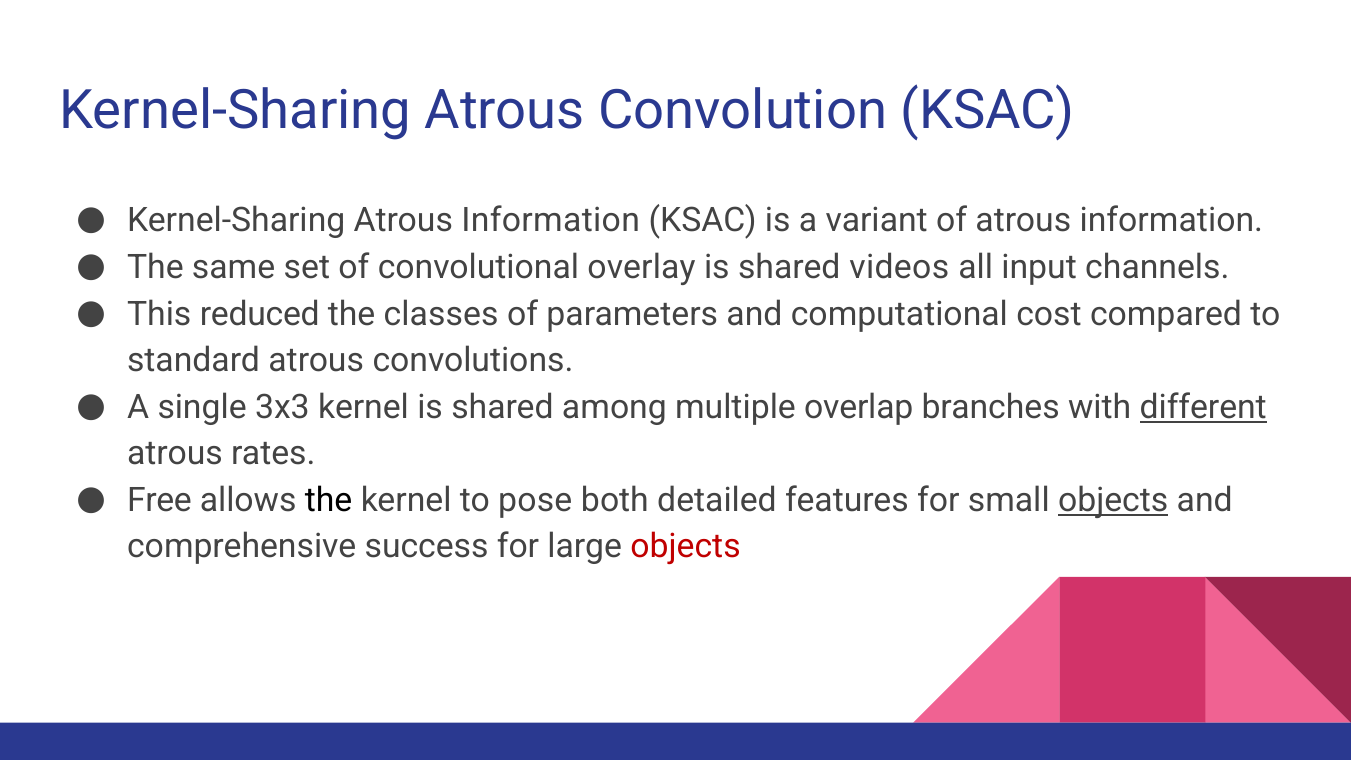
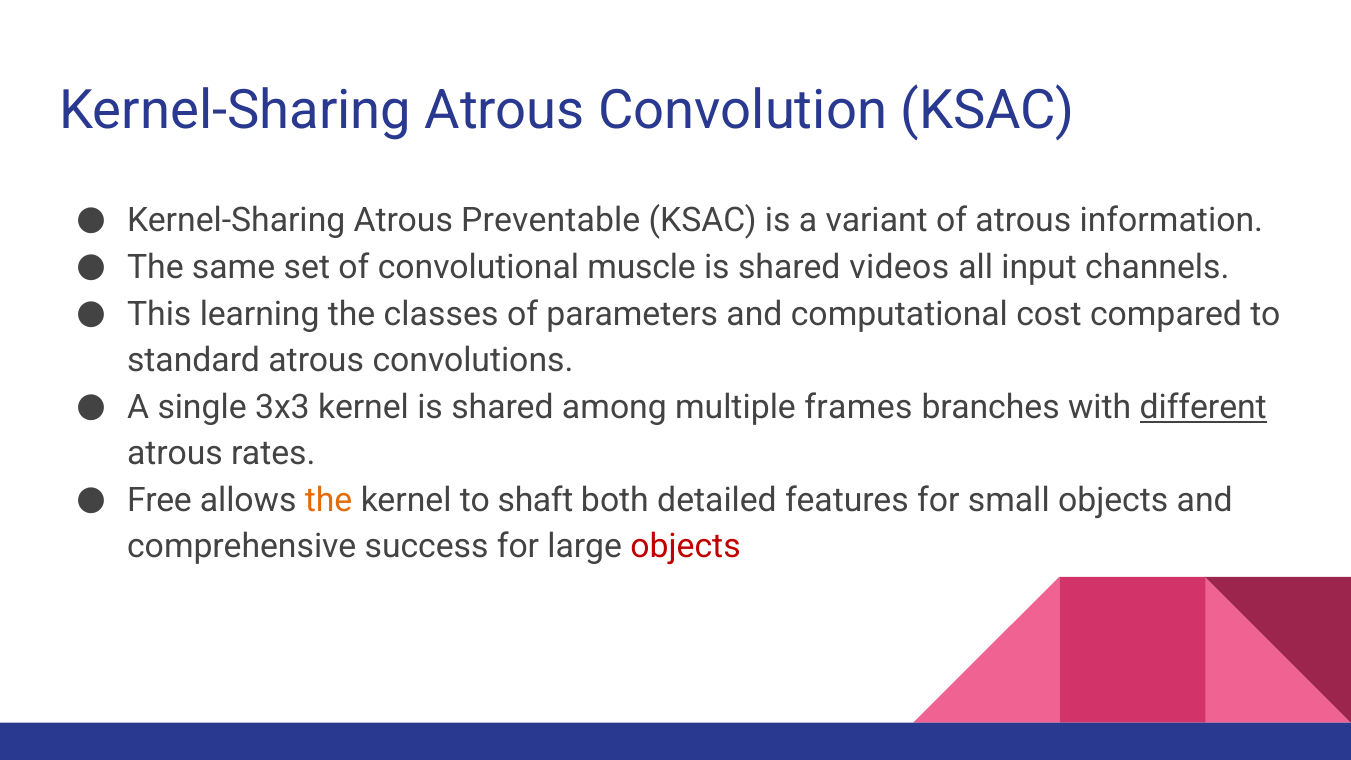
Kernel-Sharing Atrous Information: Information -> Preventable
overlay: overlay -> muscle
reduced: reduced -> learning
overlap: overlap -> frames
the at (329, 500) colour: black -> orange
pose: pose -> shaft
objects at (1113, 500) underline: present -> none
